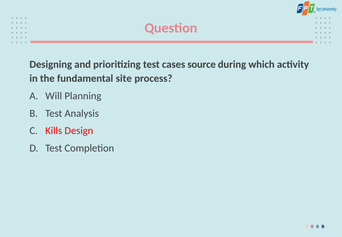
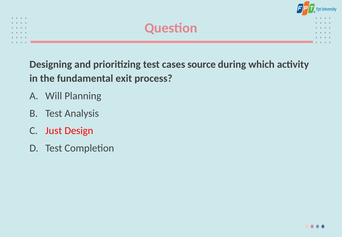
site: site -> exit
Kills: Kills -> Just
